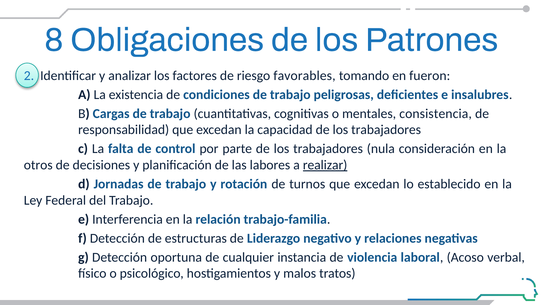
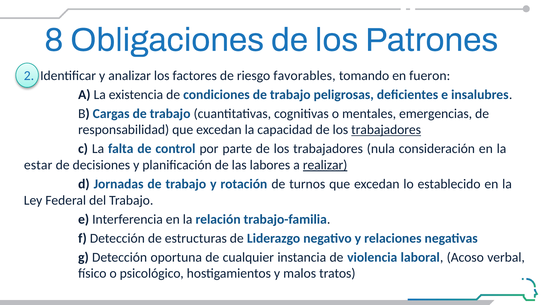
consistencia: consistencia -> emergencias
trabajadores at (386, 130) underline: none -> present
otros: otros -> estar
